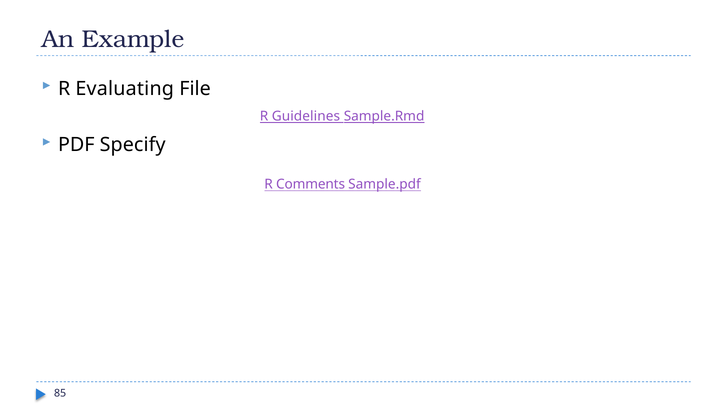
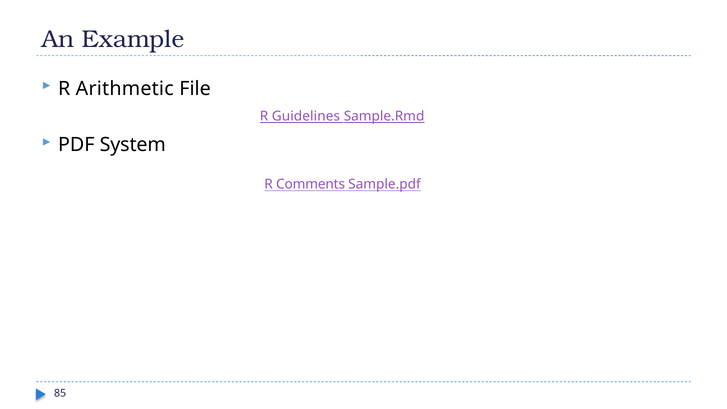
Evaluating: Evaluating -> Arithmetic
Specify: Specify -> System
